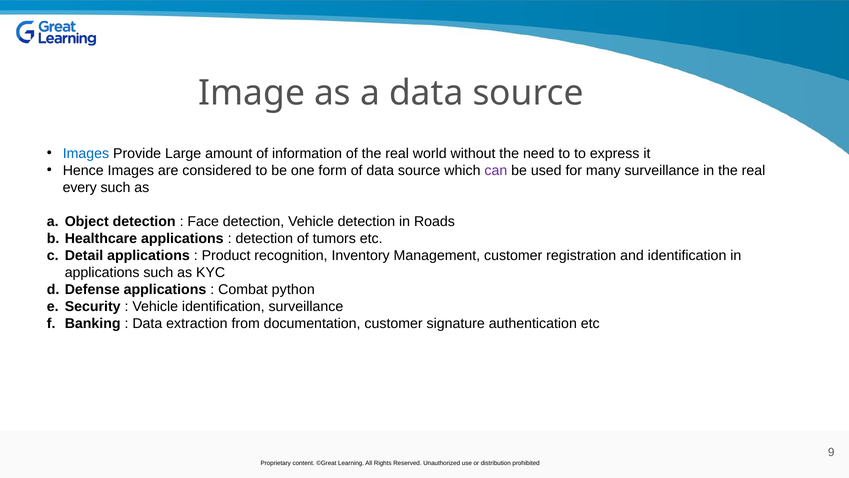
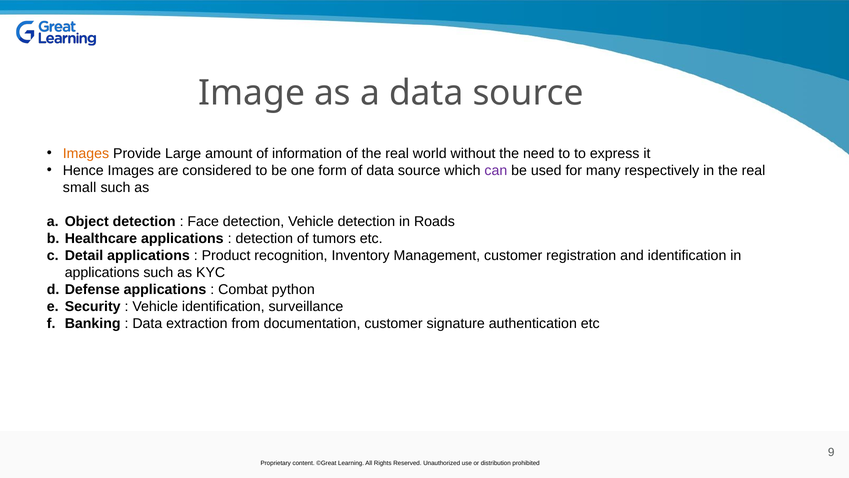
Images at (86, 153) colour: blue -> orange
many surveillance: surveillance -> respectively
every: every -> small
